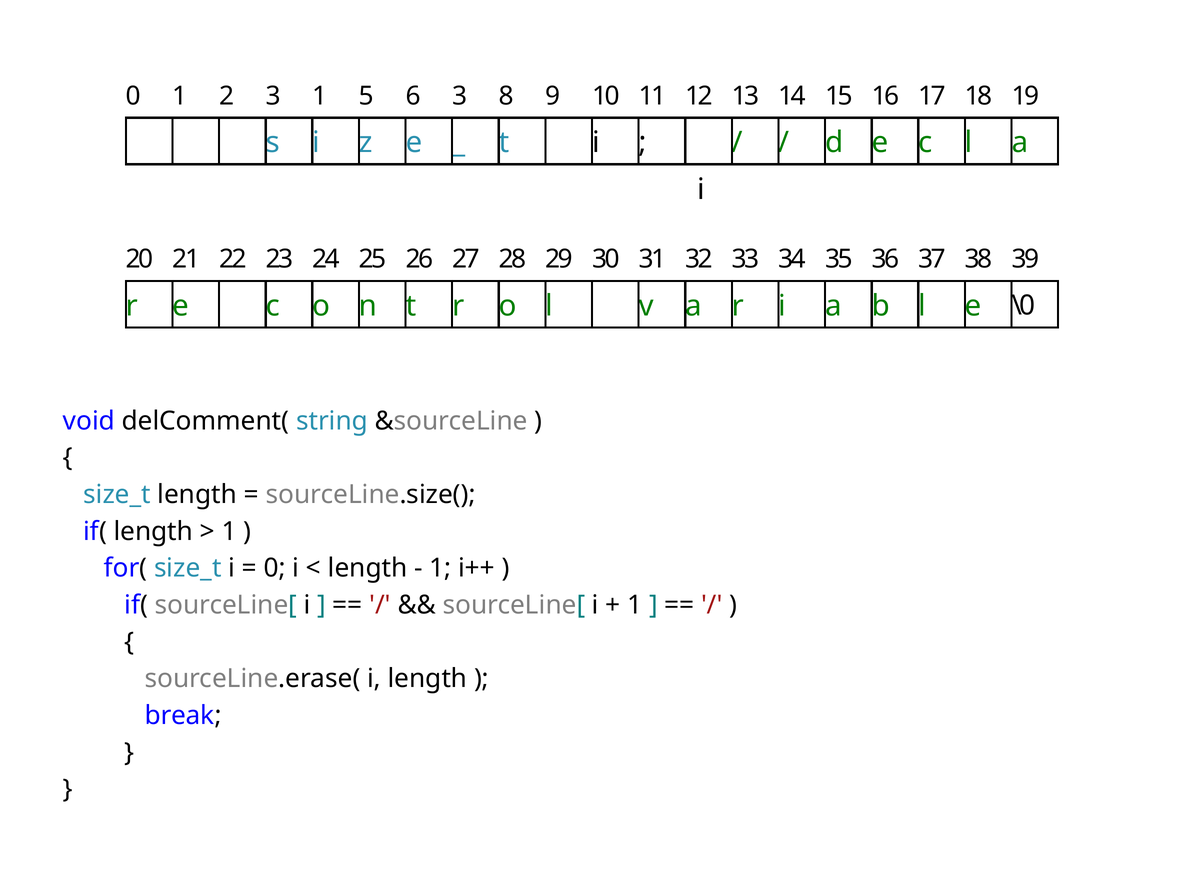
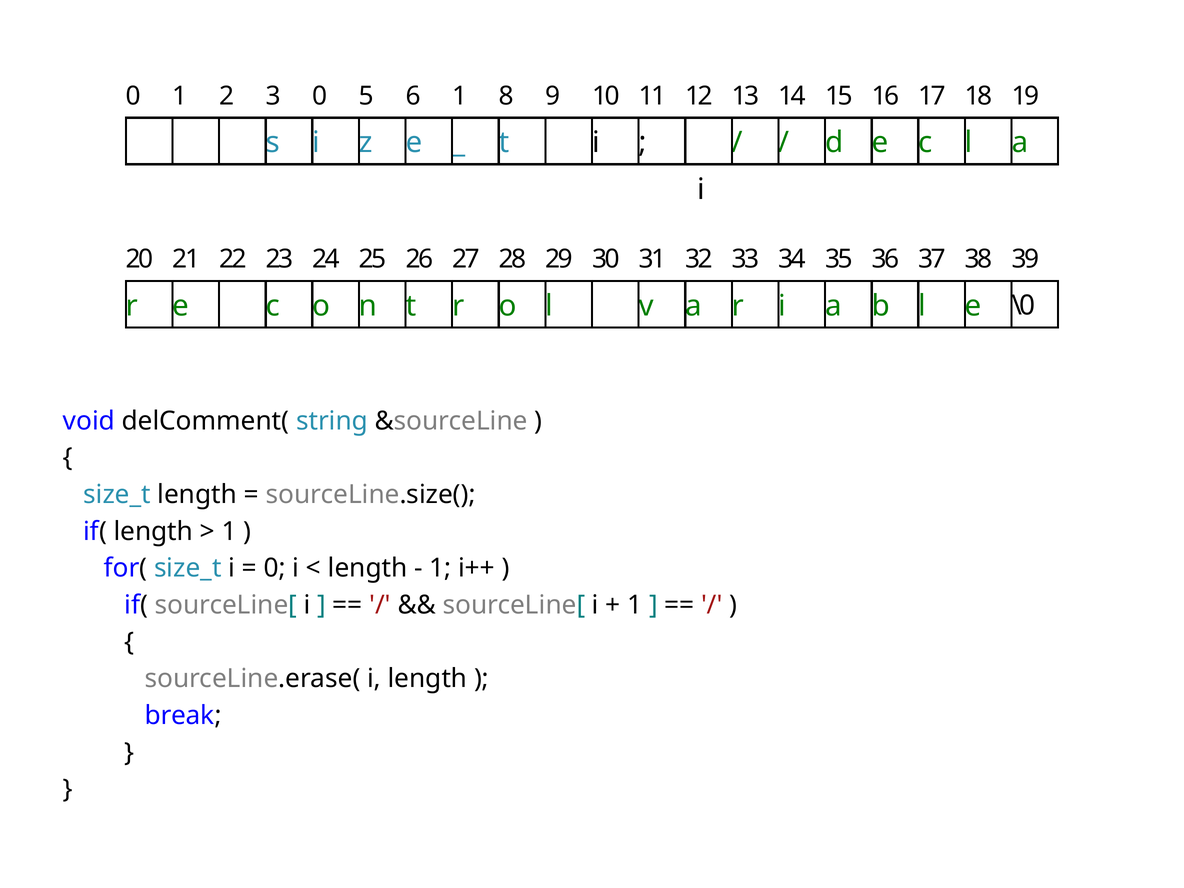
3 1: 1 -> 0
6 3: 3 -> 1
